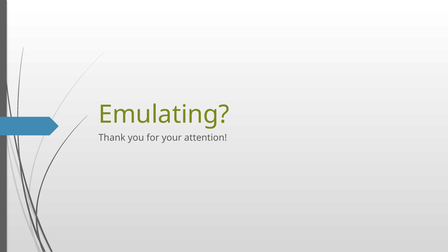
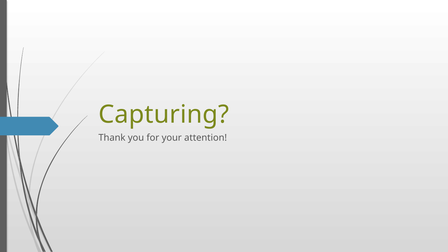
Emulating: Emulating -> Capturing
